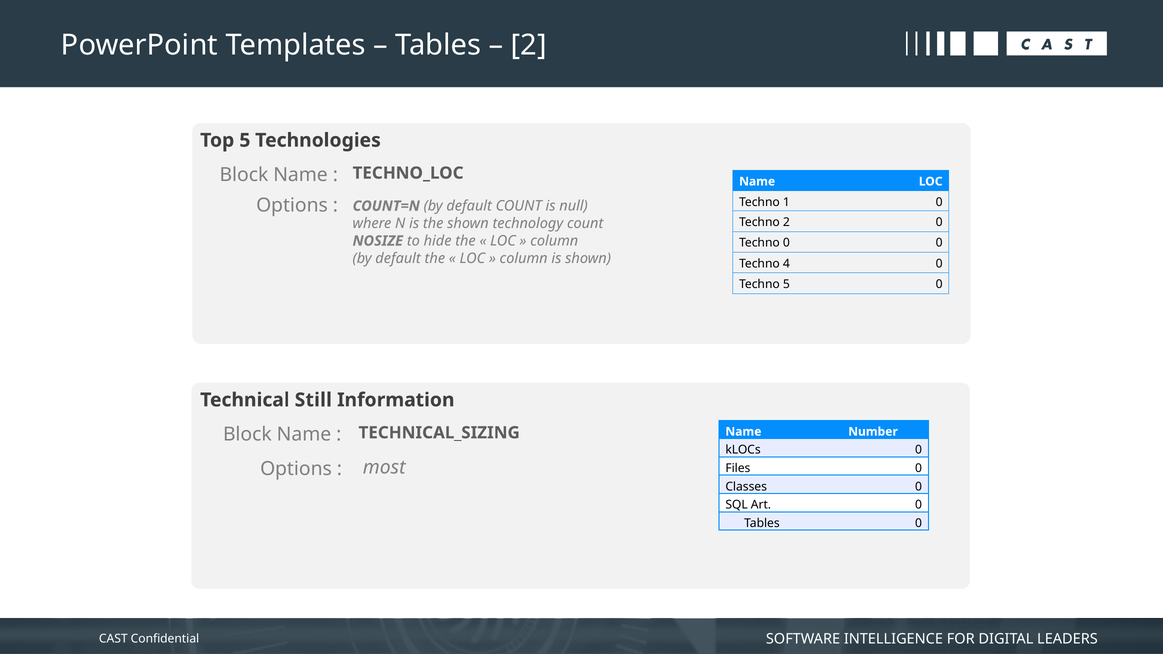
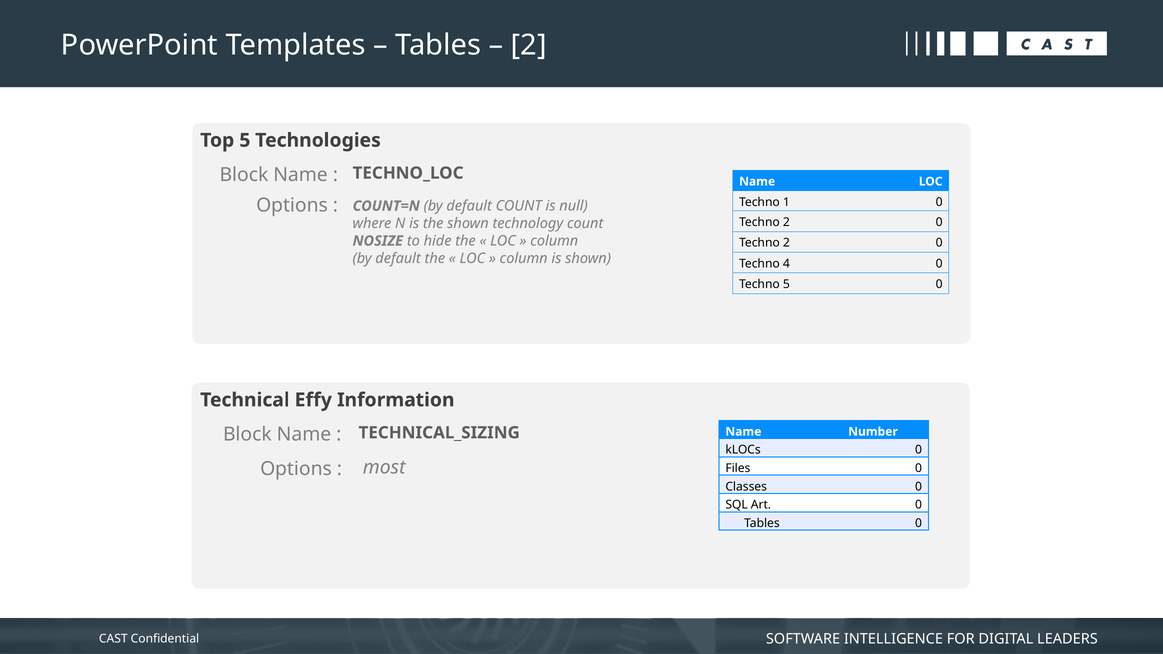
0 at (786, 243): 0 -> 2
Still: Still -> Effy
